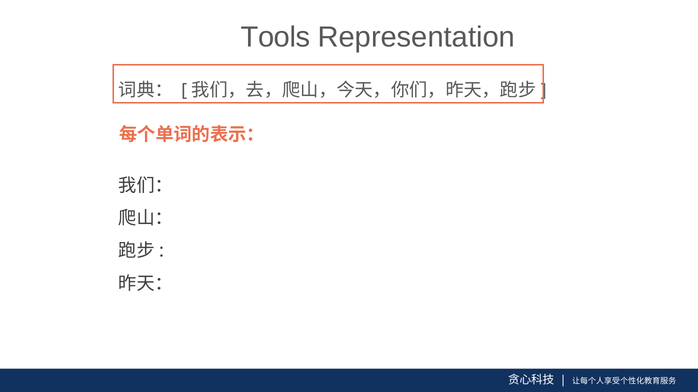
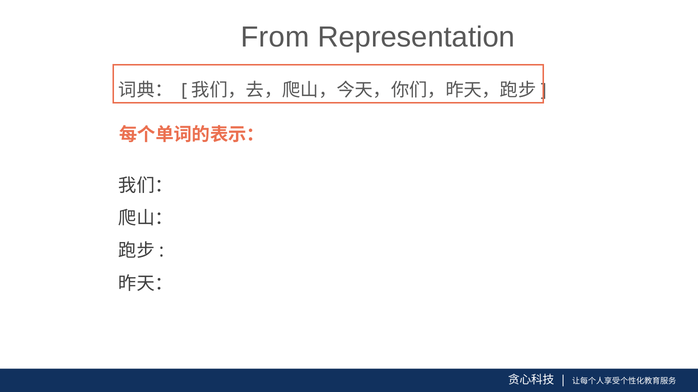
Tools: Tools -> From
